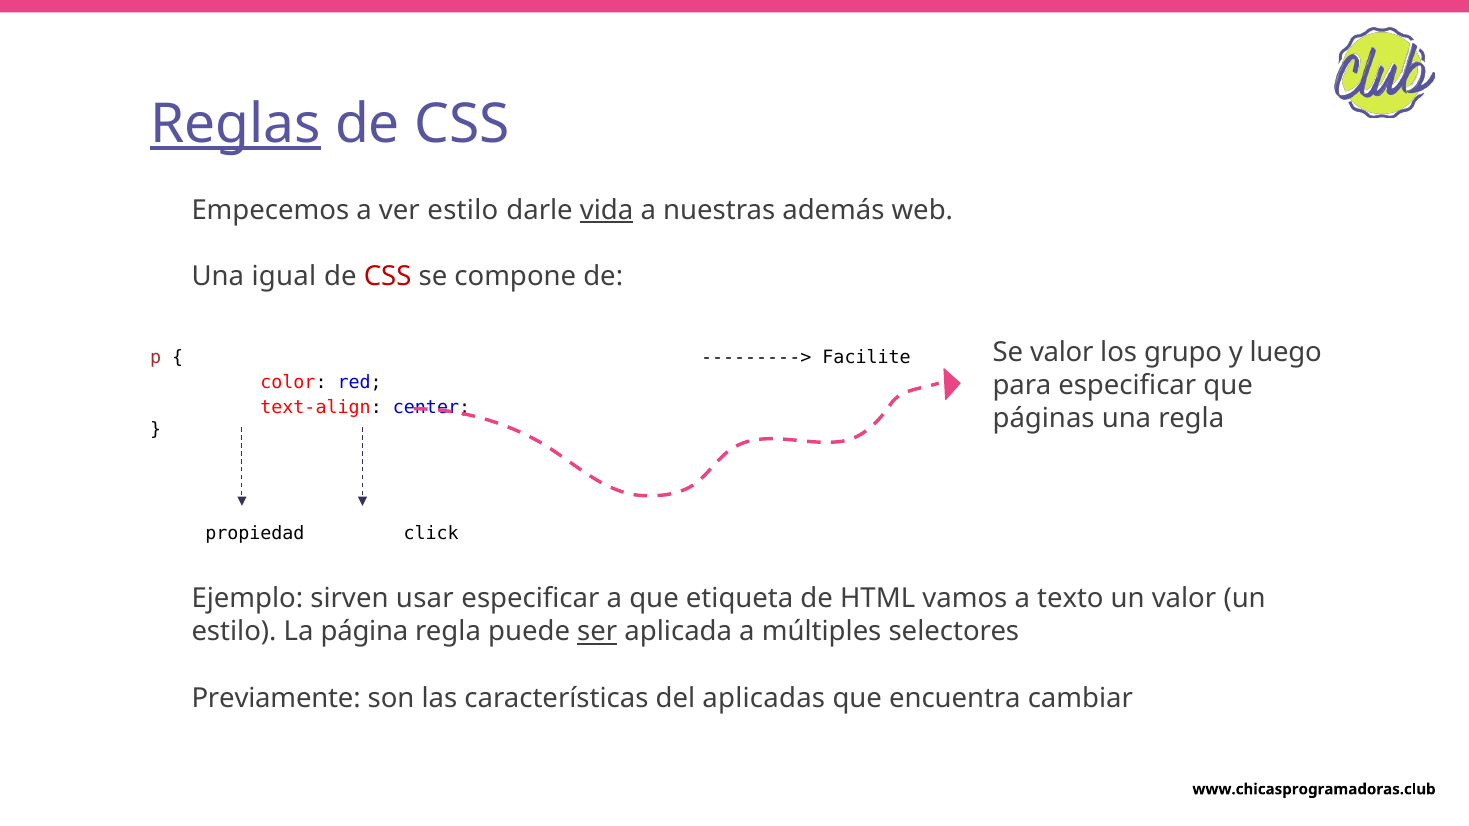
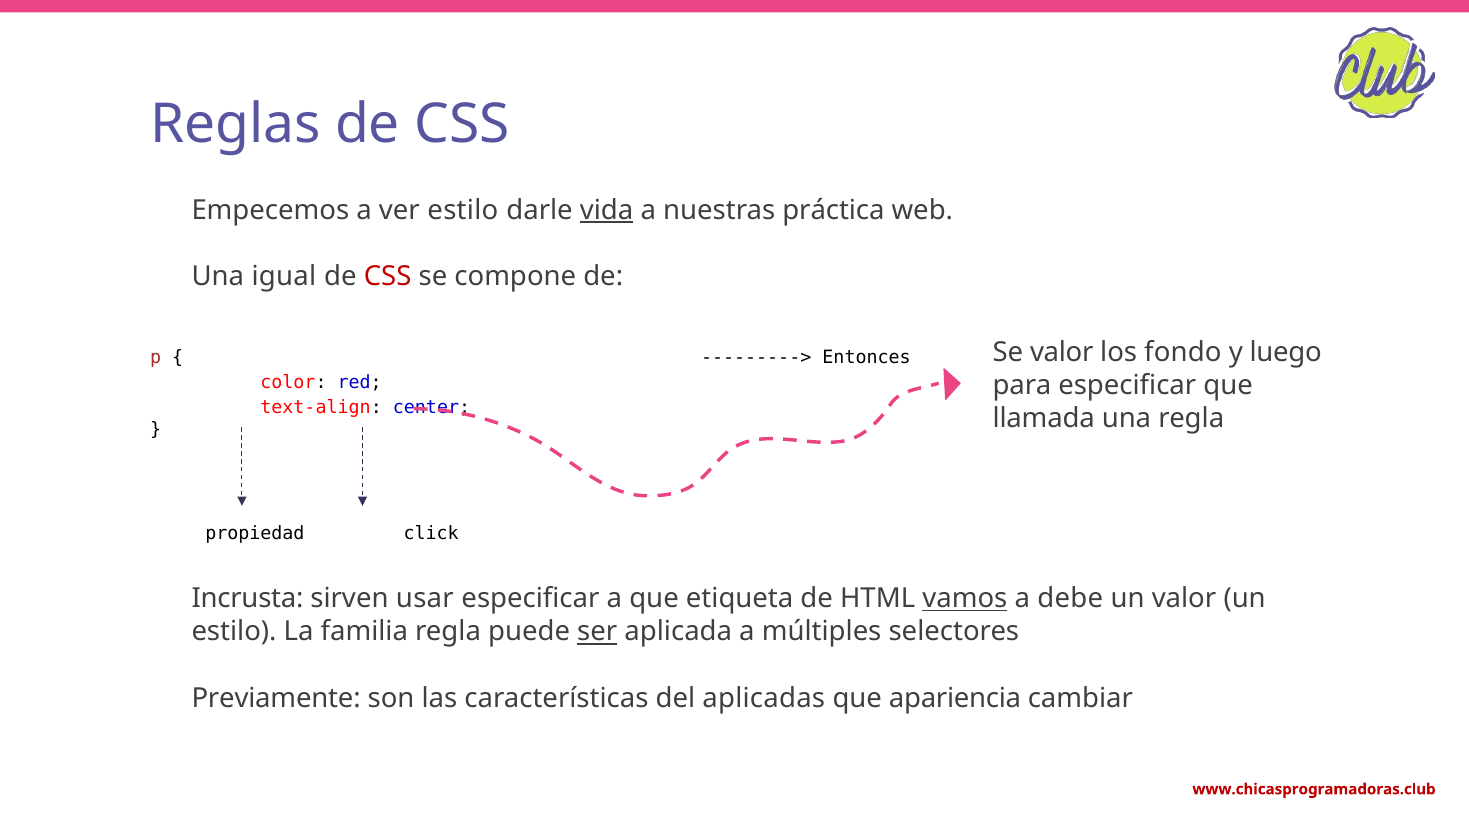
Reglas underline: present -> none
además: además -> práctica
grupo: grupo -> fondo
Facilite: Facilite -> Entonces
páginas: páginas -> llamada
Ejemplo: Ejemplo -> Incrusta
vamos underline: none -> present
texto: texto -> debe
página: página -> familia
encuentra: encuentra -> apariencia
www.chicasprogramadoras.club colour: black -> red
